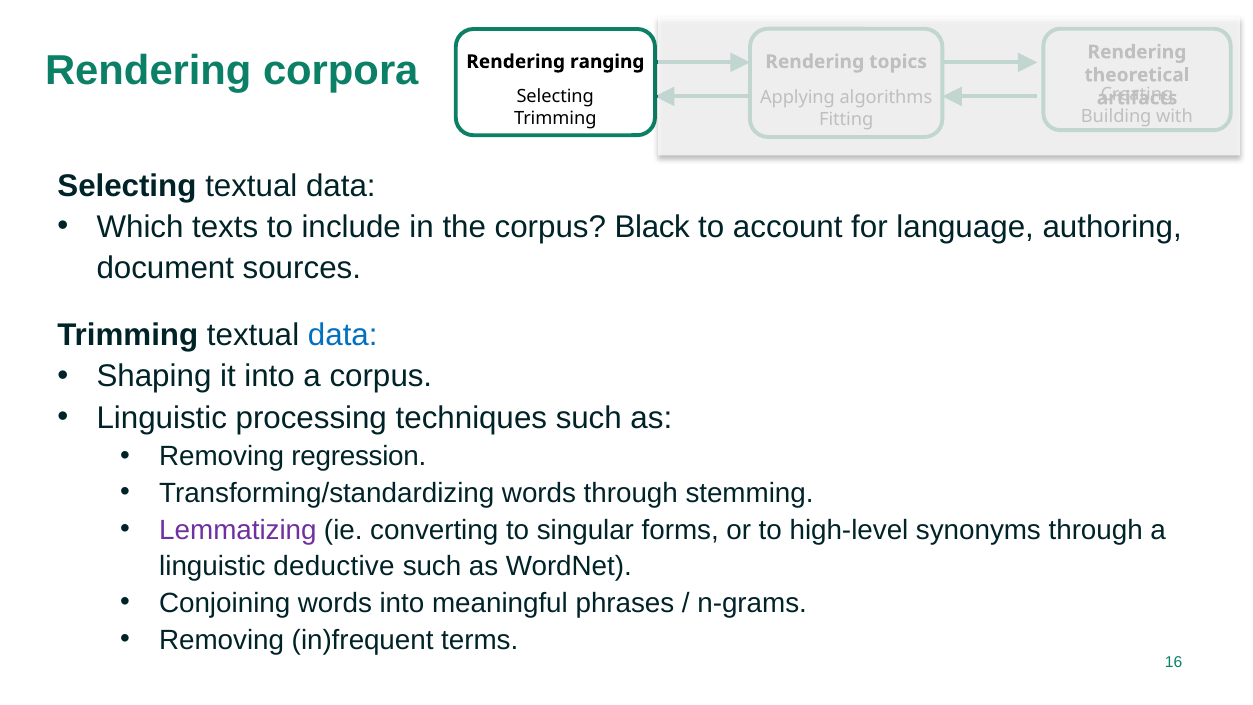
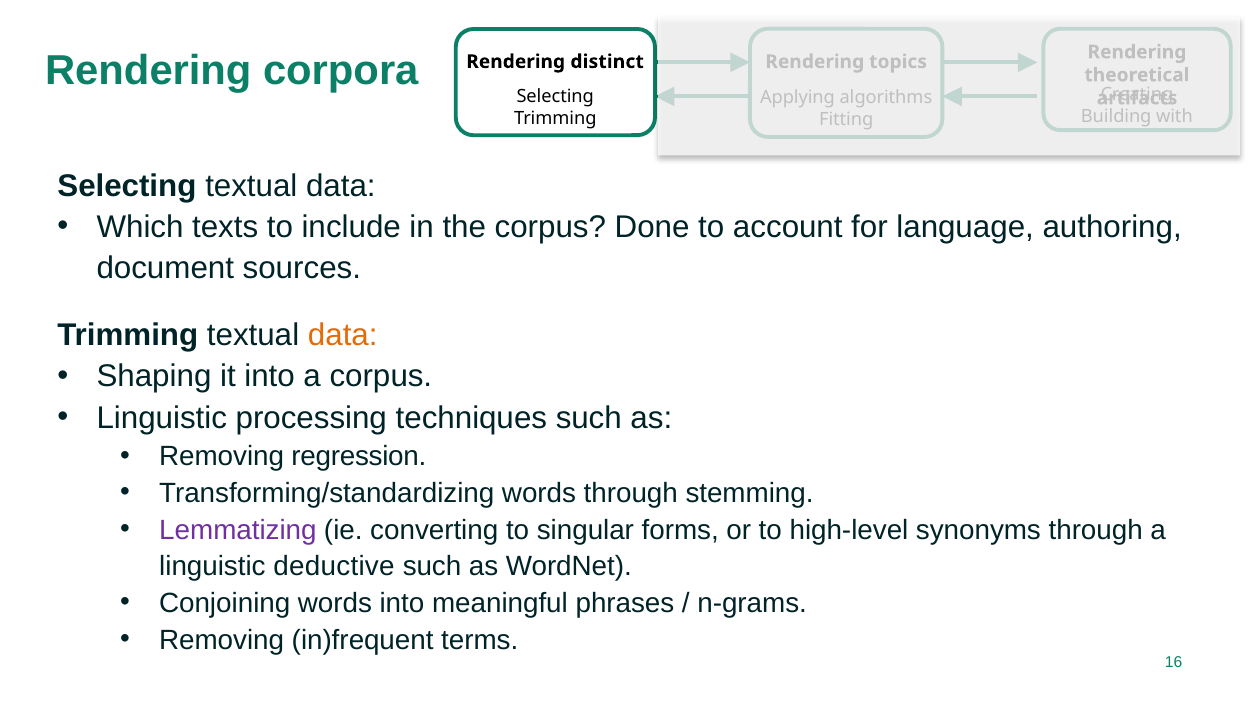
ranging: ranging -> distinct
Black: Black -> Done
data at (343, 335) colour: blue -> orange
